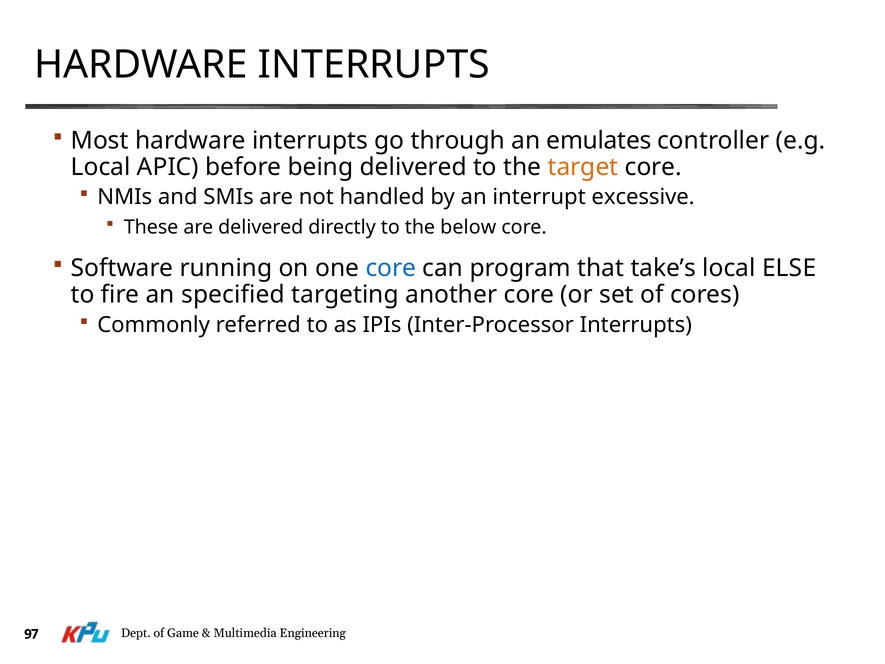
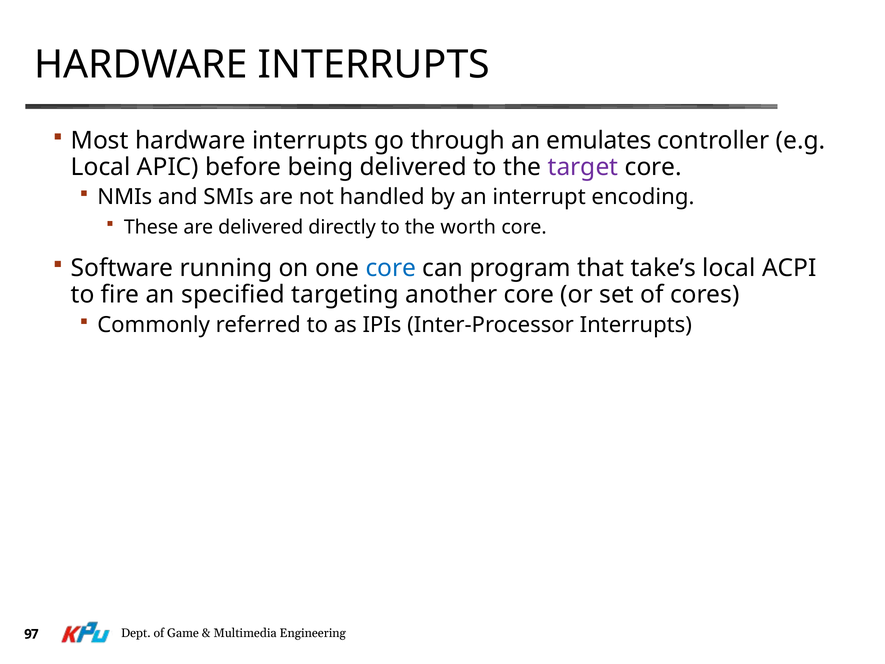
target colour: orange -> purple
excessive: excessive -> encoding
below: below -> worth
ELSE: ELSE -> ACPI
